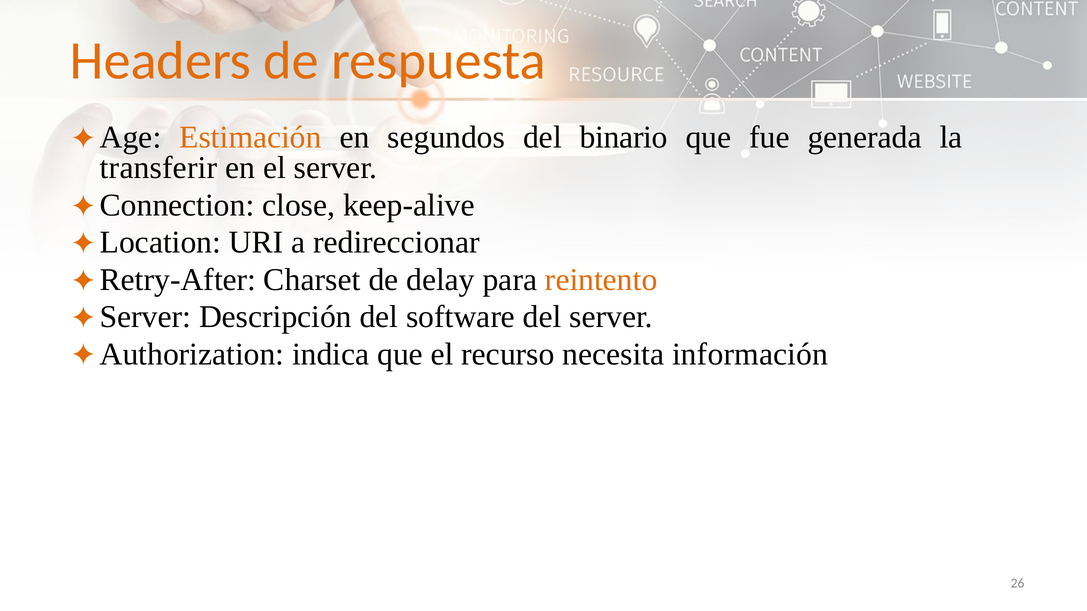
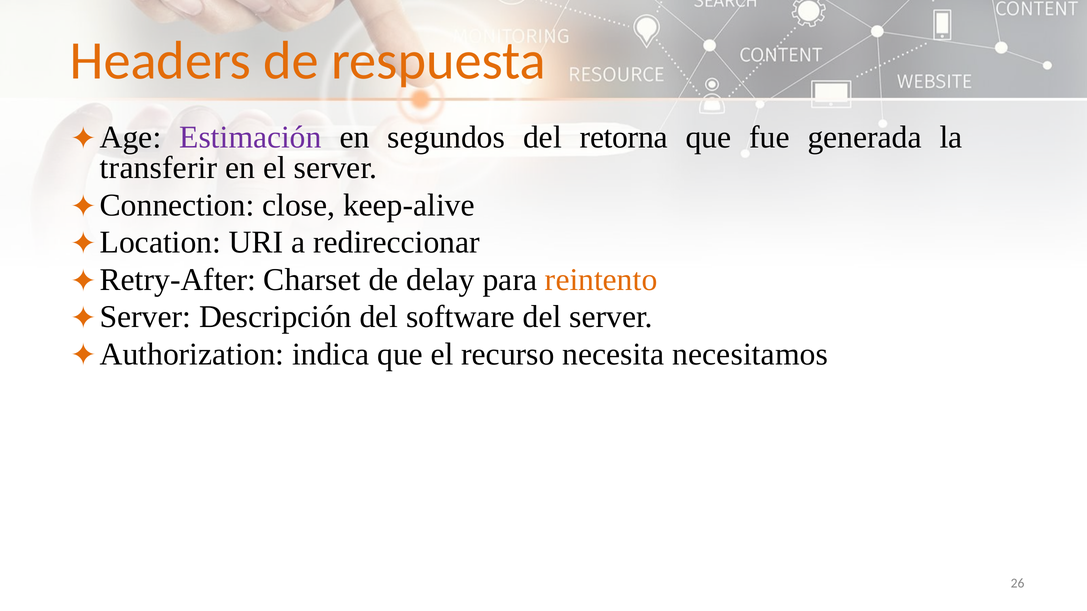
Estimación colour: orange -> purple
binario: binario -> retorna
información: información -> necesitamos
